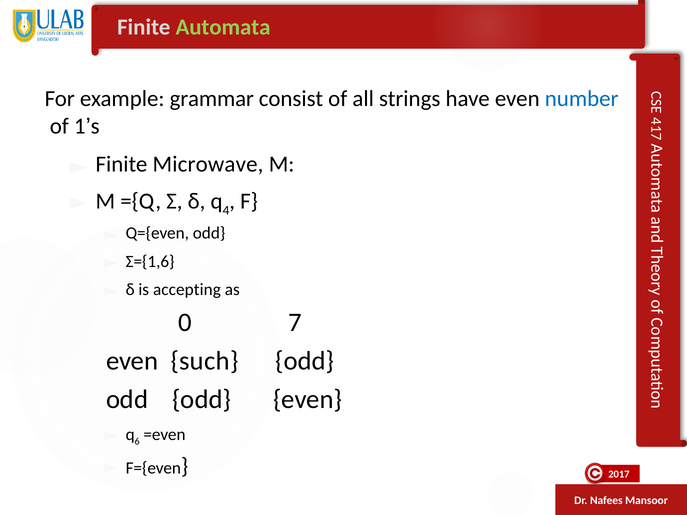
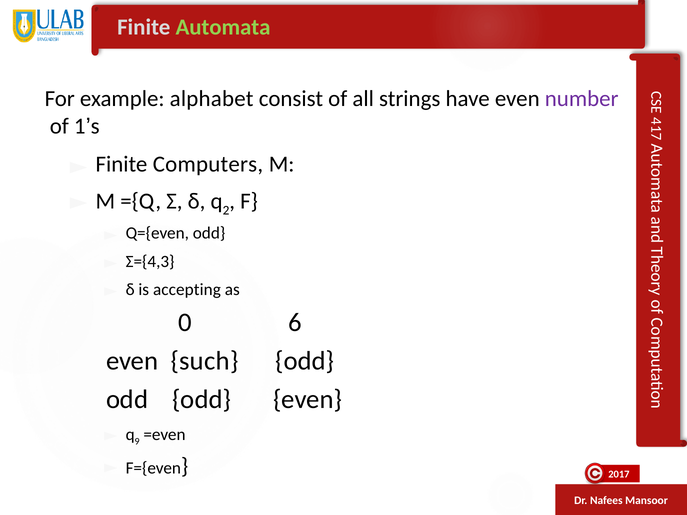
grammar: grammar -> alphabet
number colour: blue -> purple
Microwave: Microwave -> Computers
4 at (226, 210): 4 -> 2
Σ={1,6: Σ={1,6 -> Σ={4,3
0 7: 7 -> 6
6: 6 -> 9
